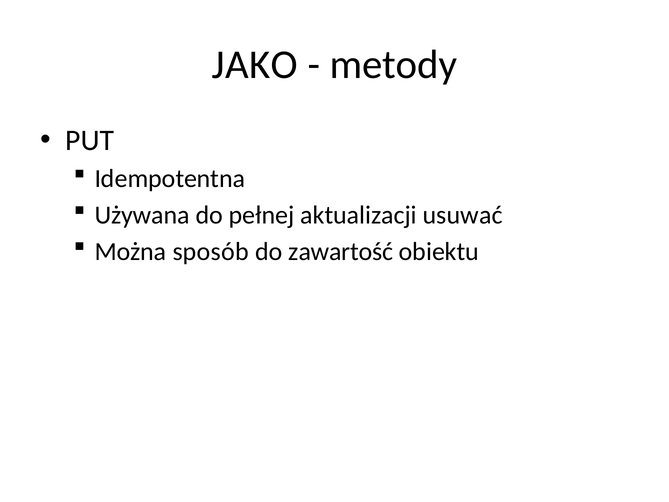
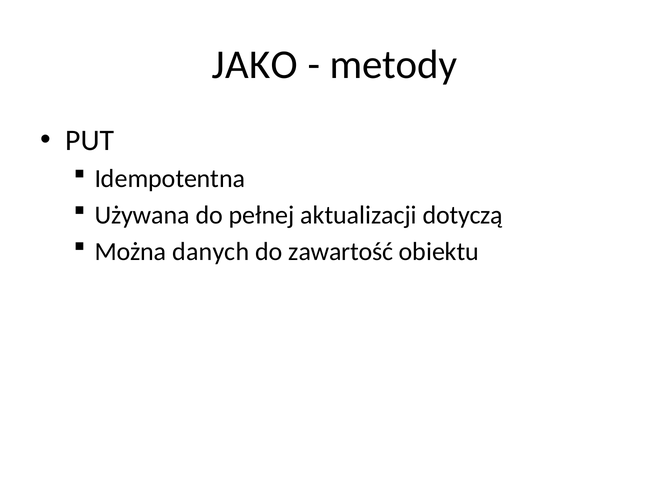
usuwać: usuwać -> dotyczą
sposób: sposób -> danych
